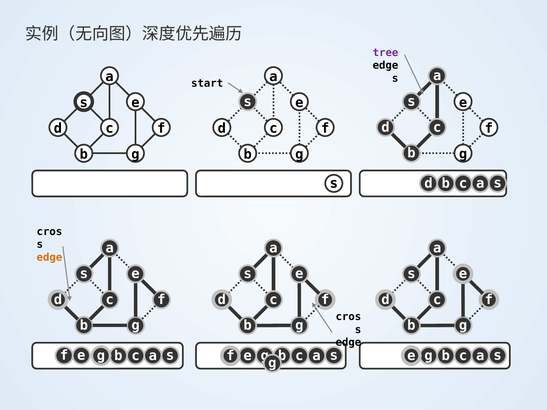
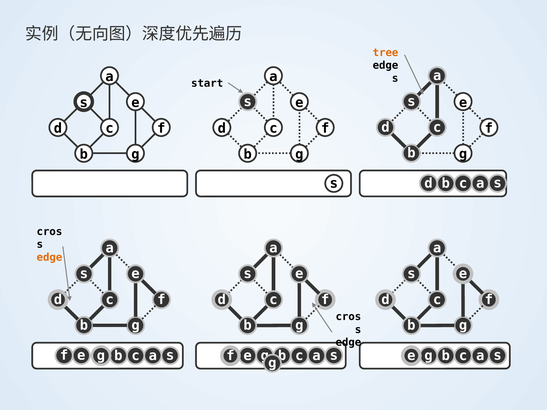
tree colour: purple -> orange
